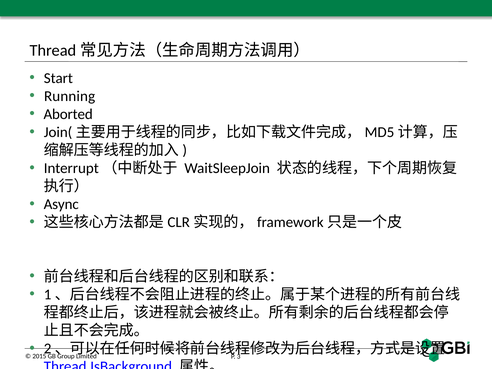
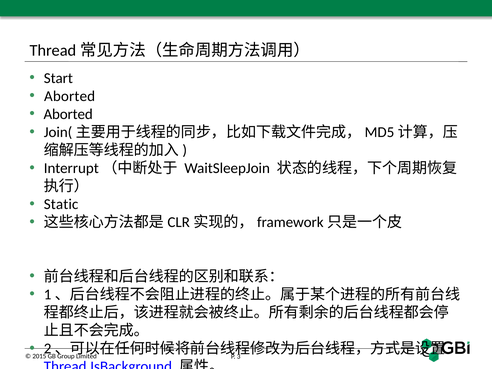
Running at (70, 96): Running -> Aborted
Async: Async -> Static
